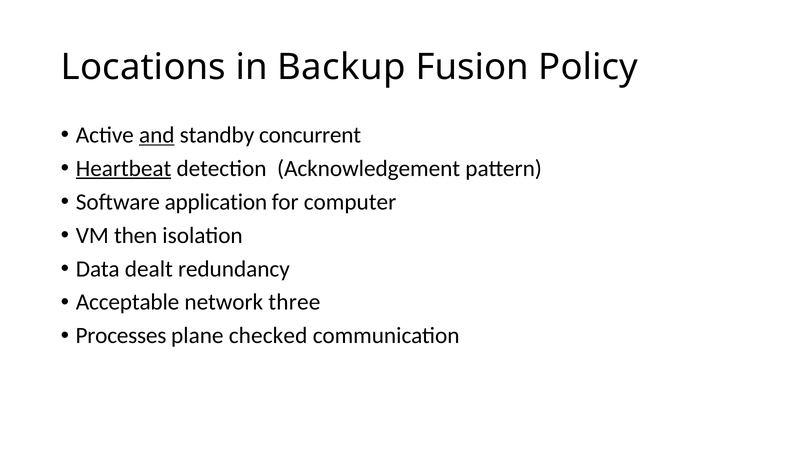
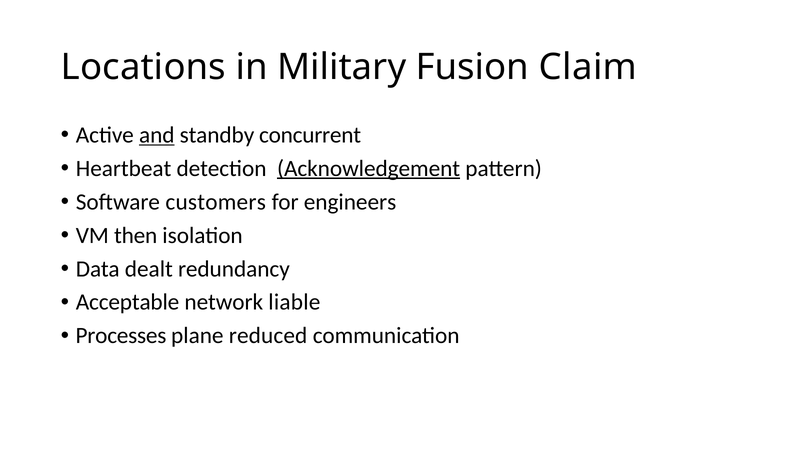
Backup: Backup -> Military
Policy: Policy -> Claim
Heartbeat underline: present -> none
Acknowledgement underline: none -> present
application: application -> customers
computer: computer -> engineers
three: three -> liable
checked: checked -> reduced
